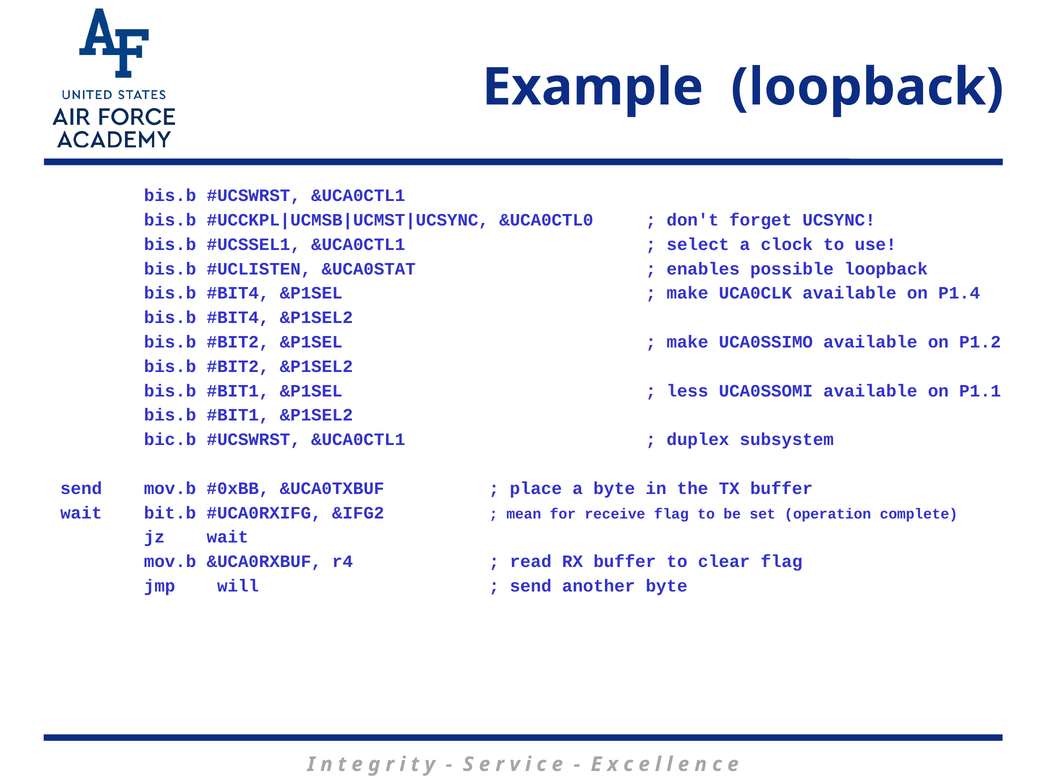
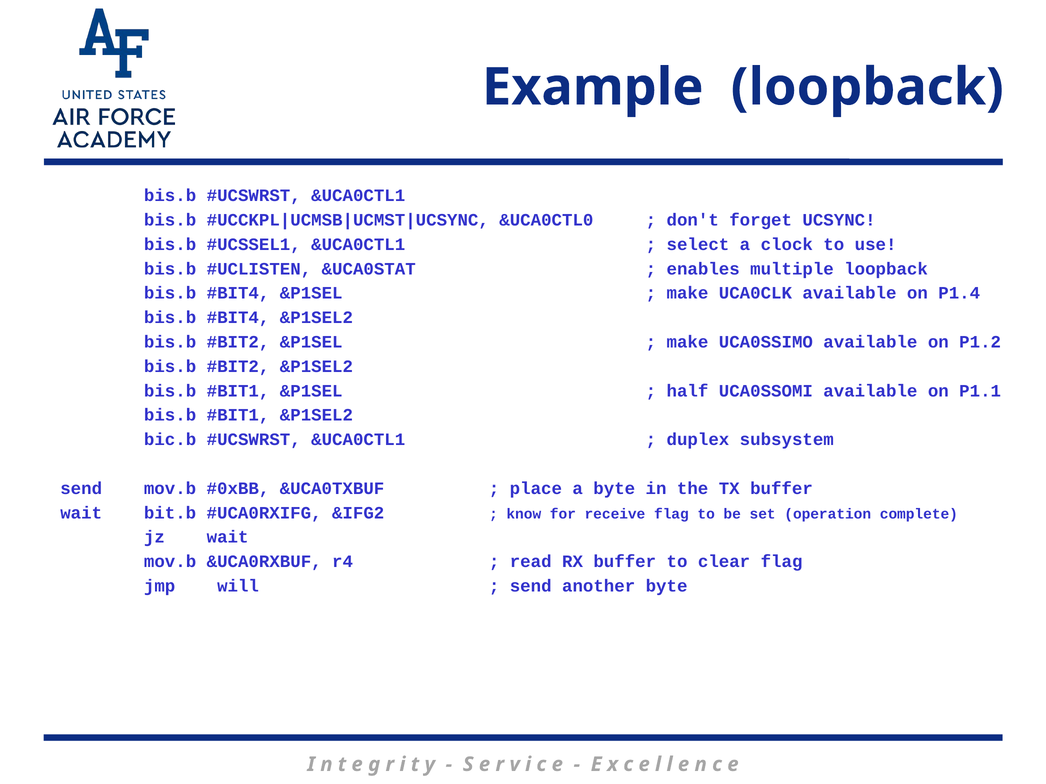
possible: possible -> multiple
less: less -> half
mean: mean -> know
